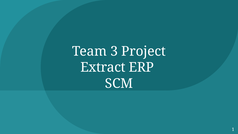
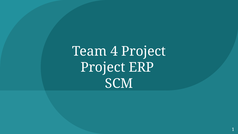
3: 3 -> 4
Extract at (103, 67): Extract -> Project
